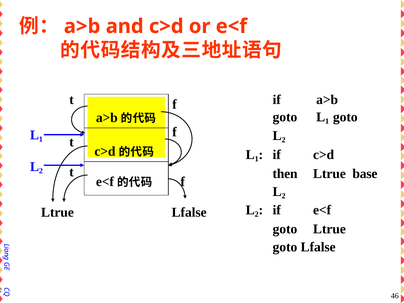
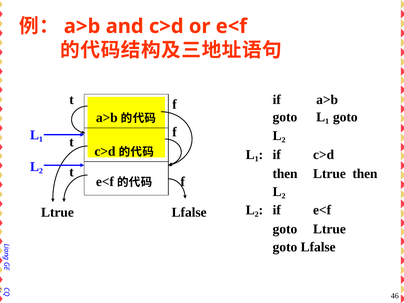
Ltrue base: base -> then
